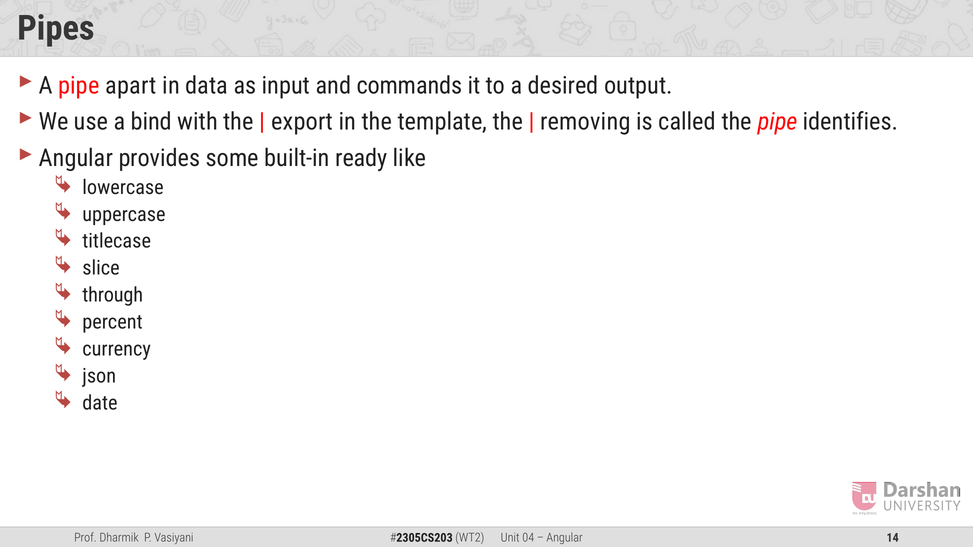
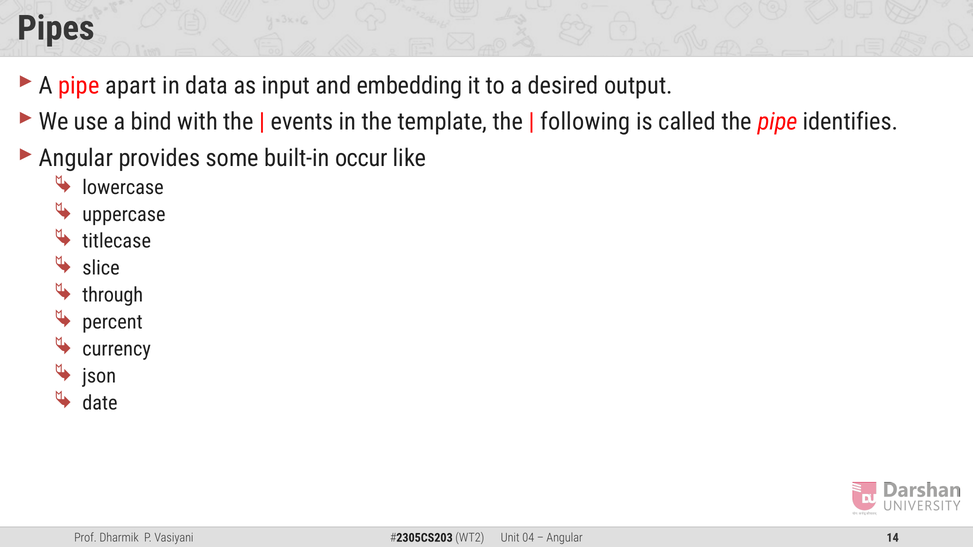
commands: commands -> embedding
export: export -> events
removing: removing -> following
ready: ready -> occur
